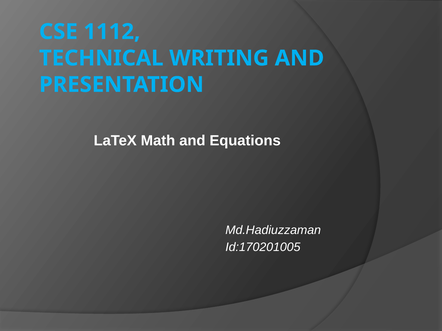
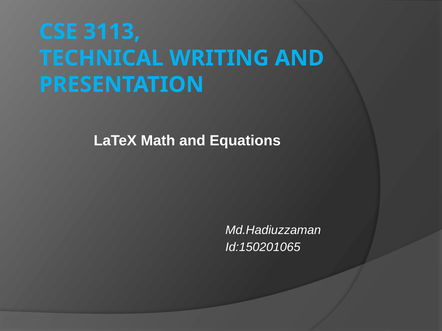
1112: 1112 -> 3113
Id:170201005: Id:170201005 -> Id:150201065
